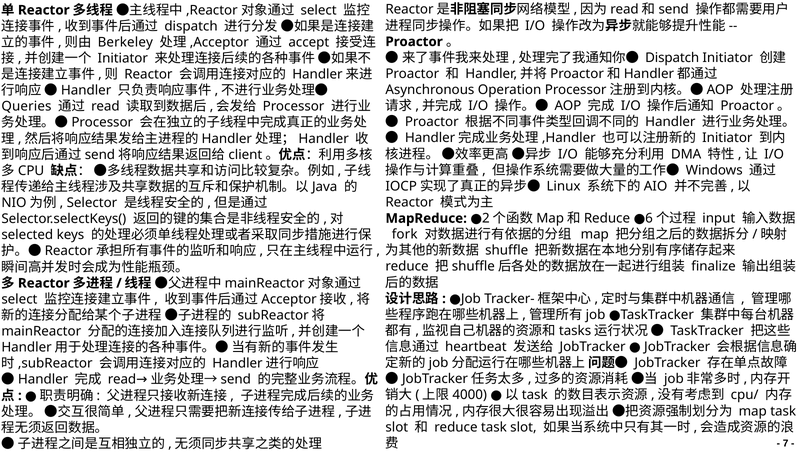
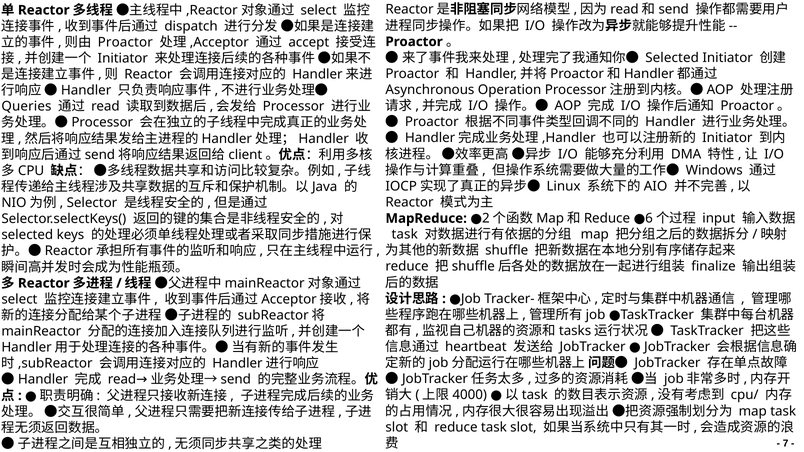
Berkeley at (125, 42): Berkeley -> Proactor
Dispatch at (672, 58): Dispatch -> Selected
fork at (405, 235): fork -> task
